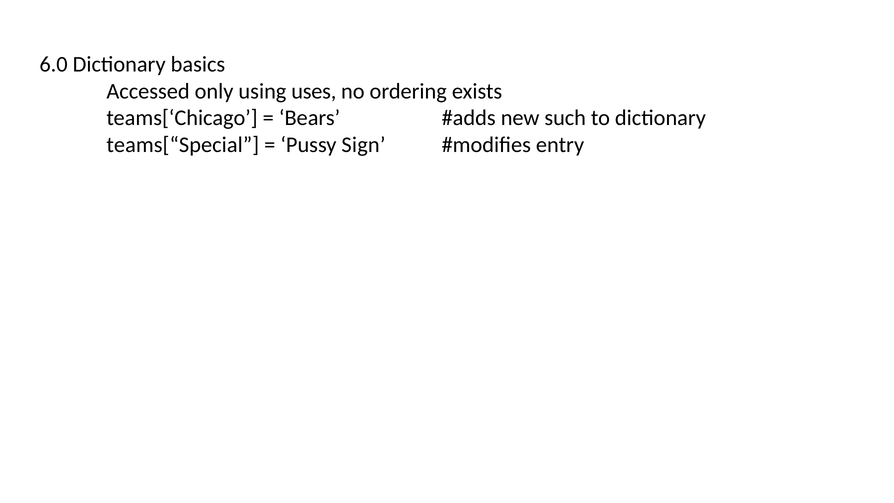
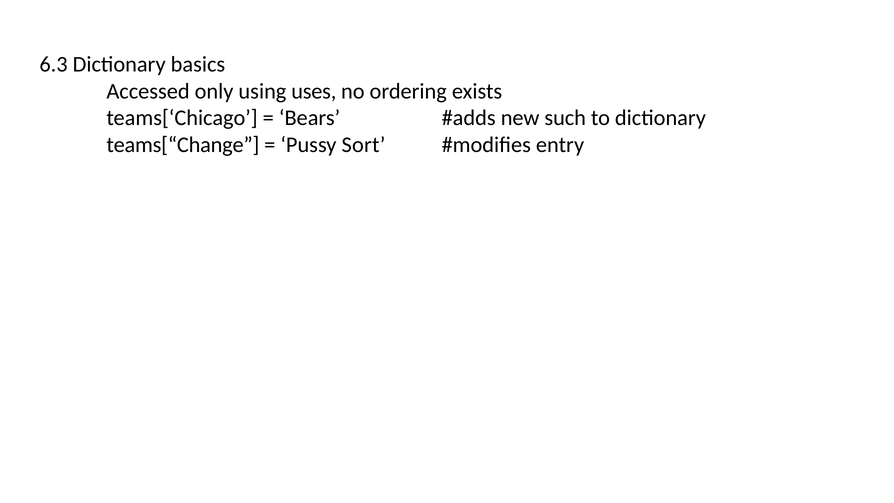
6.0: 6.0 -> 6.3
teams[“Special: teams[“Special -> teams[“Change
Sign: Sign -> Sort
